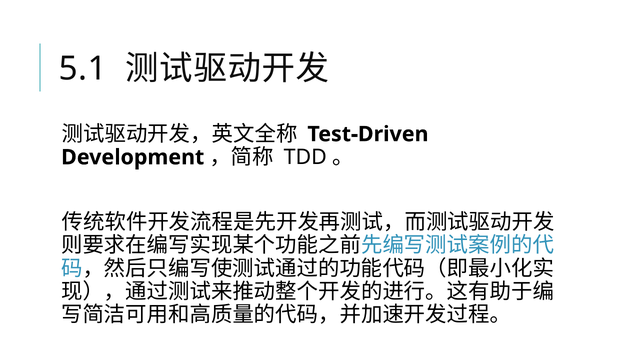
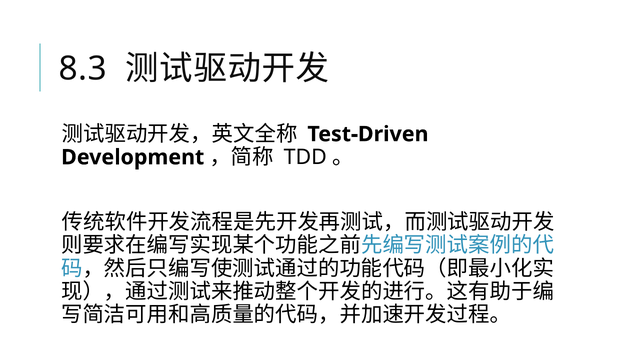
5.1: 5.1 -> 8.3
